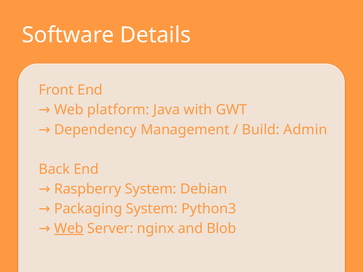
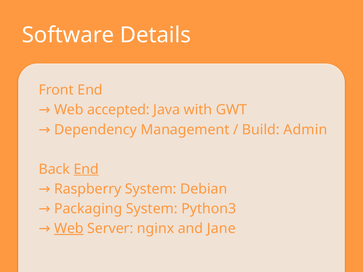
platform: platform -> accepted
End at (86, 169) underline: none -> present
Blob: Blob -> Jane
